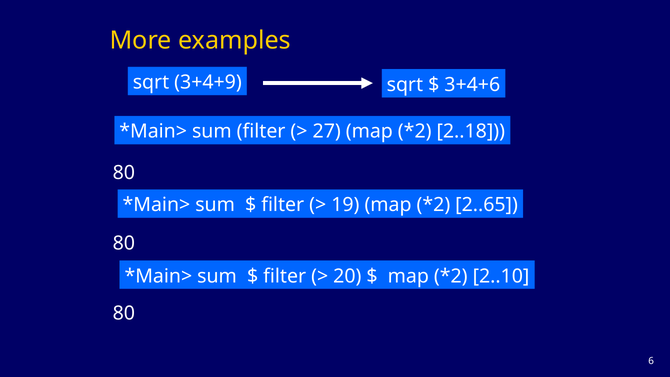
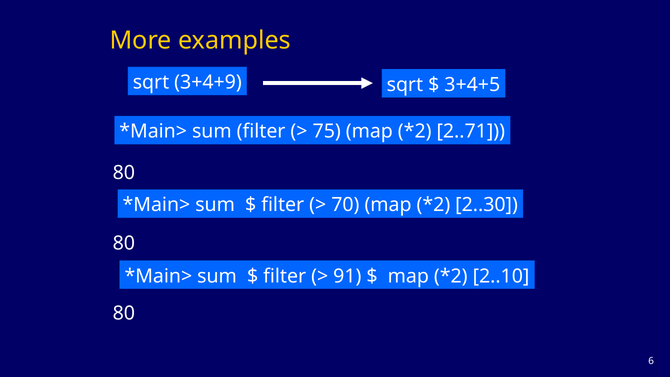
3+4+6: 3+4+6 -> 3+4+5
27: 27 -> 75
2..18: 2..18 -> 2..71
19: 19 -> 70
2..65: 2..65 -> 2..30
20: 20 -> 91
